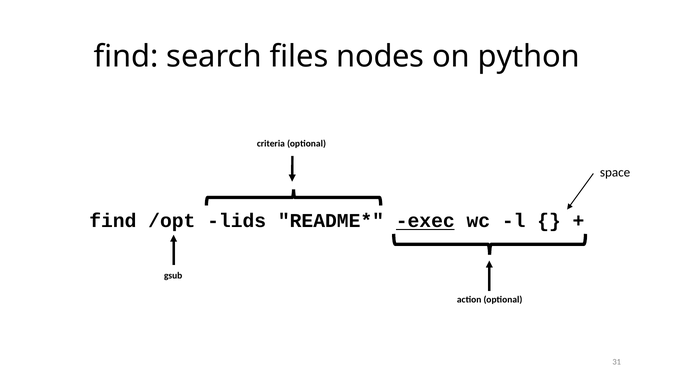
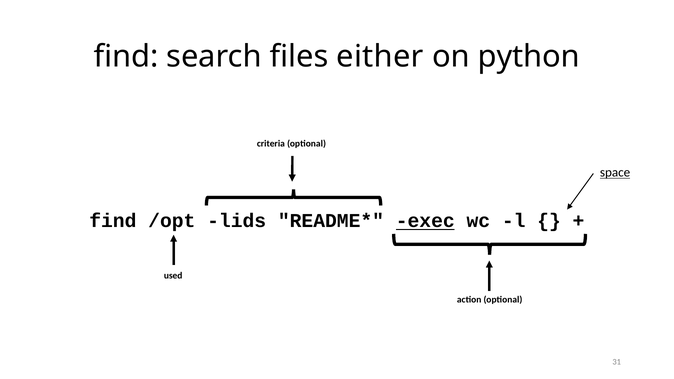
nodes: nodes -> either
space underline: none -> present
gsub: gsub -> used
